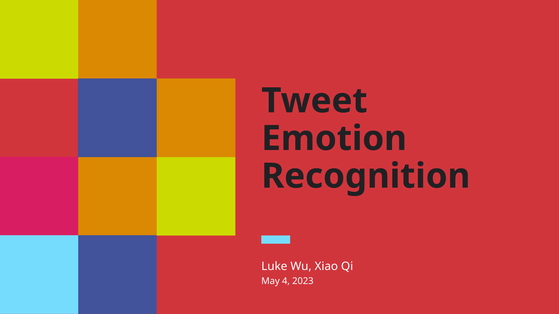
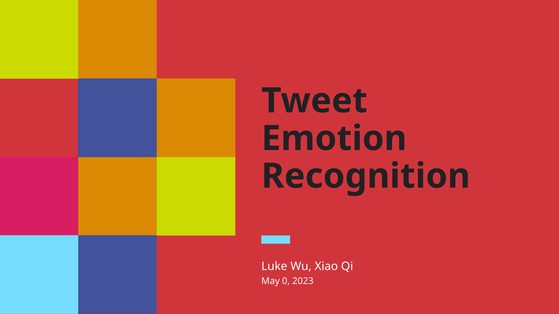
4: 4 -> 0
